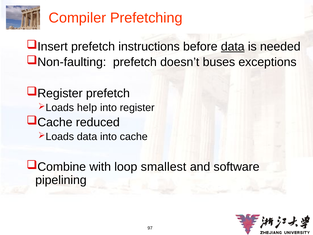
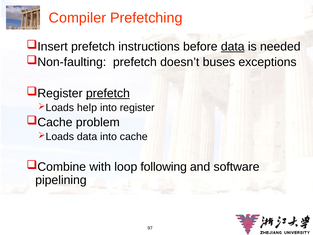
prefetch at (108, 93) underline: none -> present
reduced: reduced -> problem
smallest: smallest -> following
